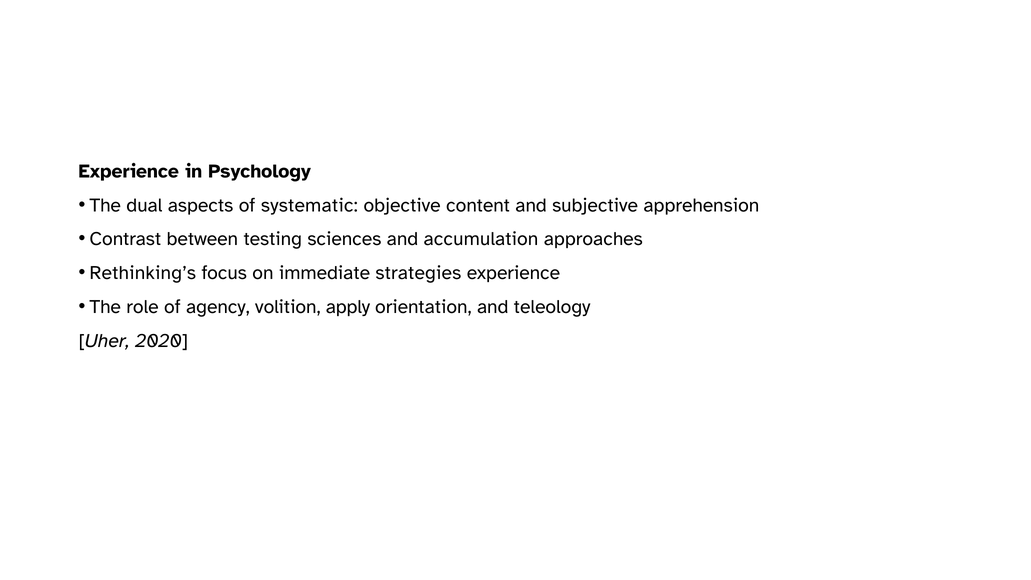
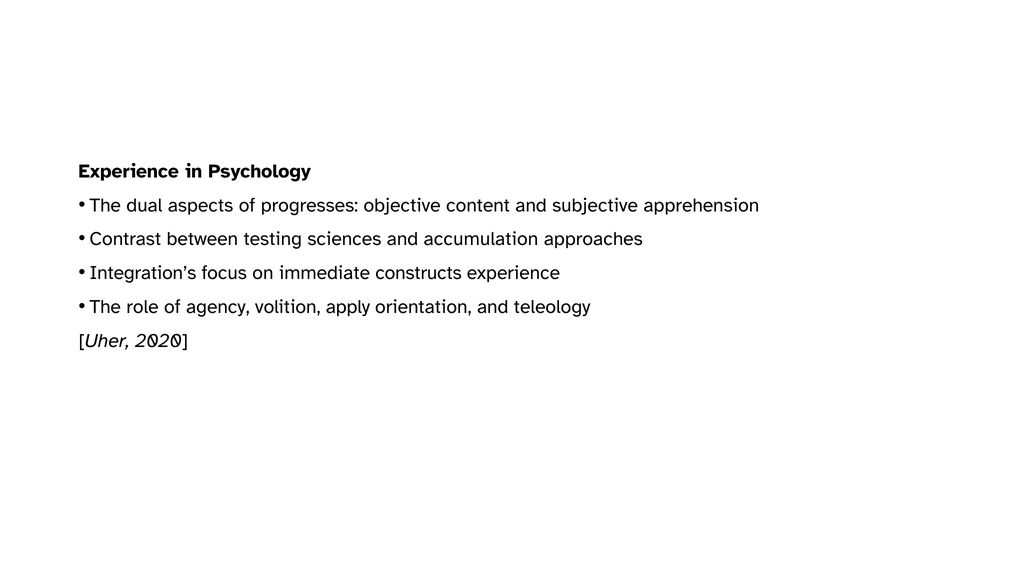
systematic: systematic -> progresses
Rethinking’s: Rethinking’s -> Integration’s
strategies: strategies -> constructs
